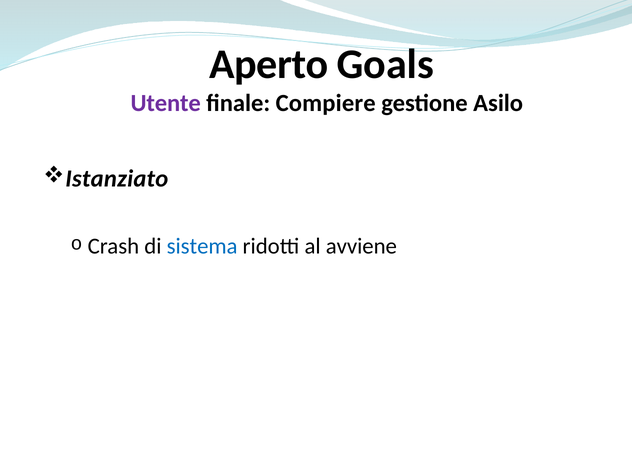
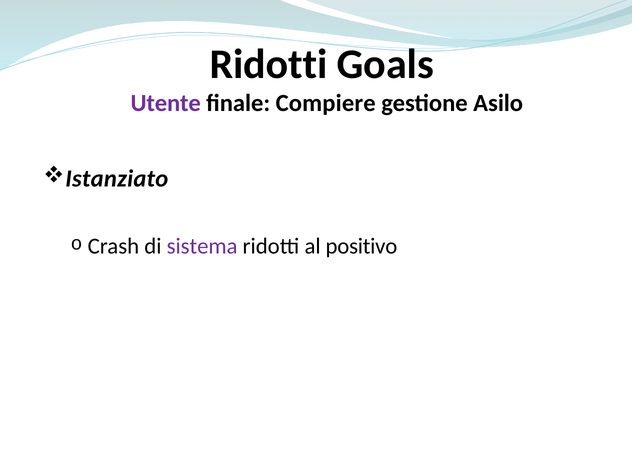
Aperto at (269, 64): Aperto -> Ridotti
sistema colour: blue -> purple
avviene: avviene -> positivo
